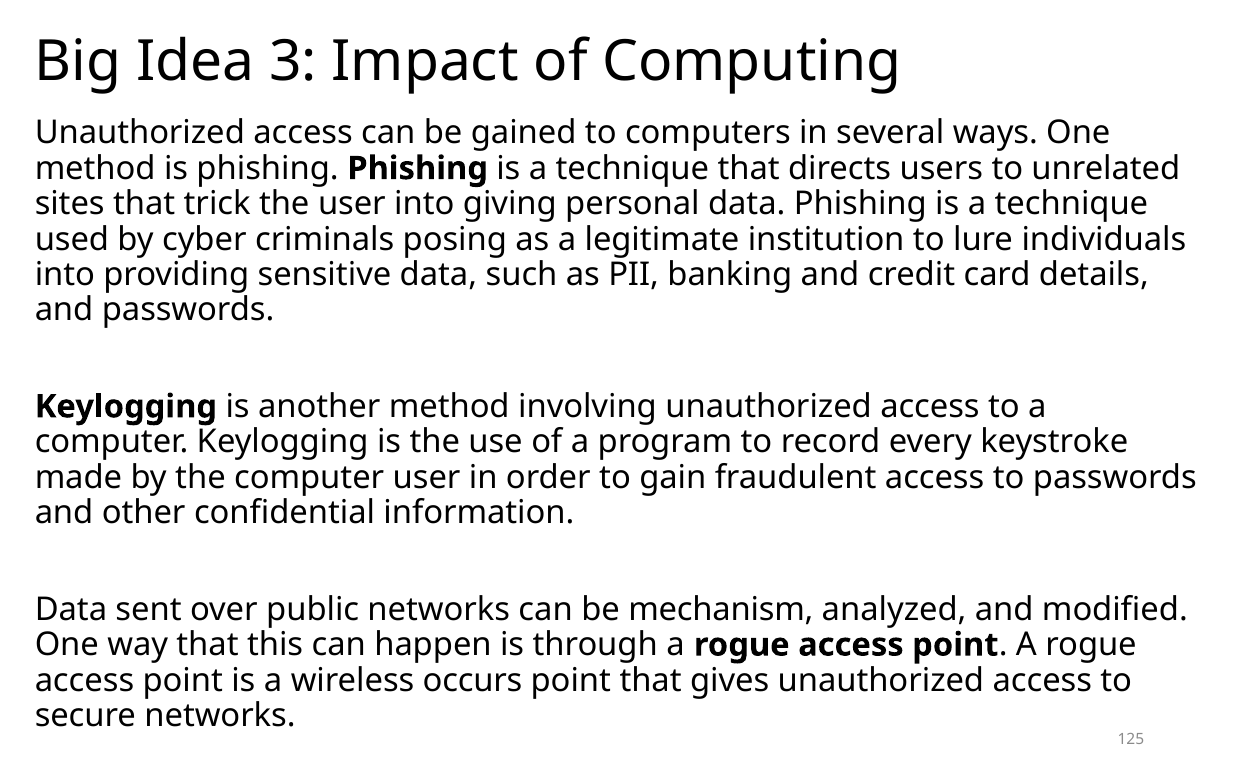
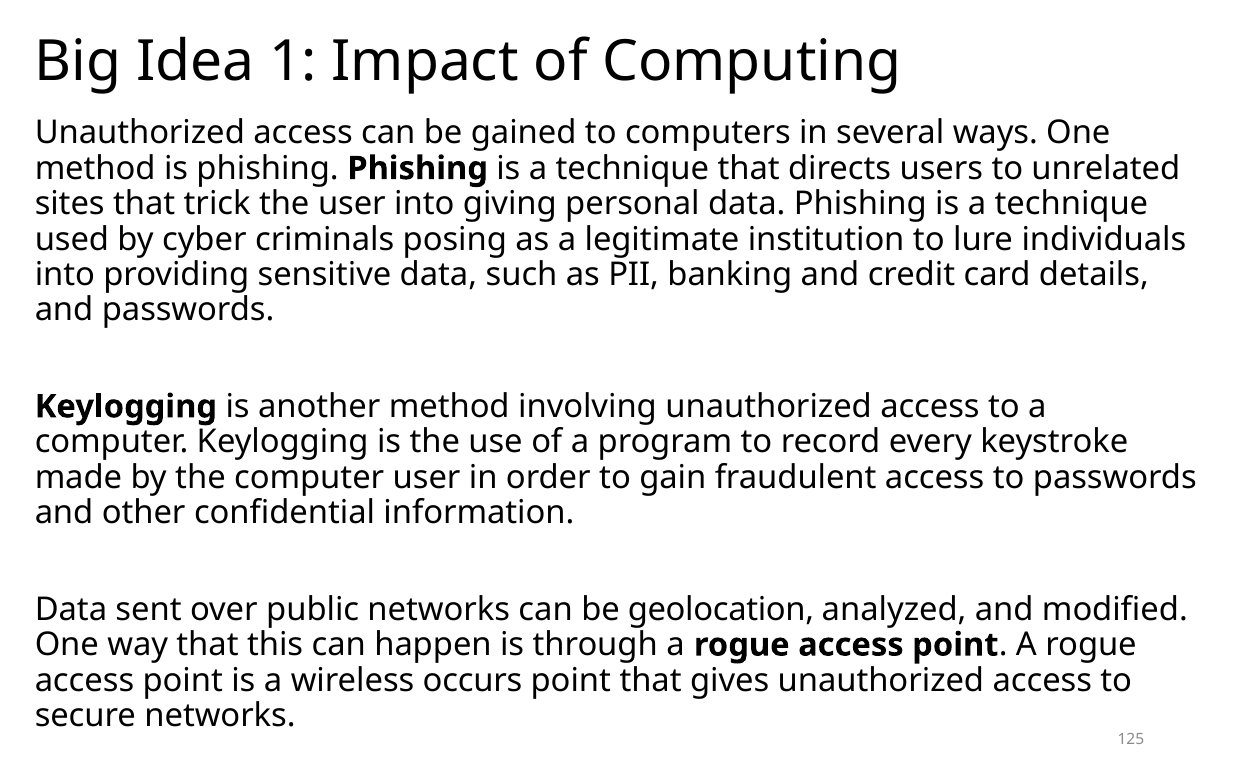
3: 3 -> 1
mechanism: mechanism -> geolocation
